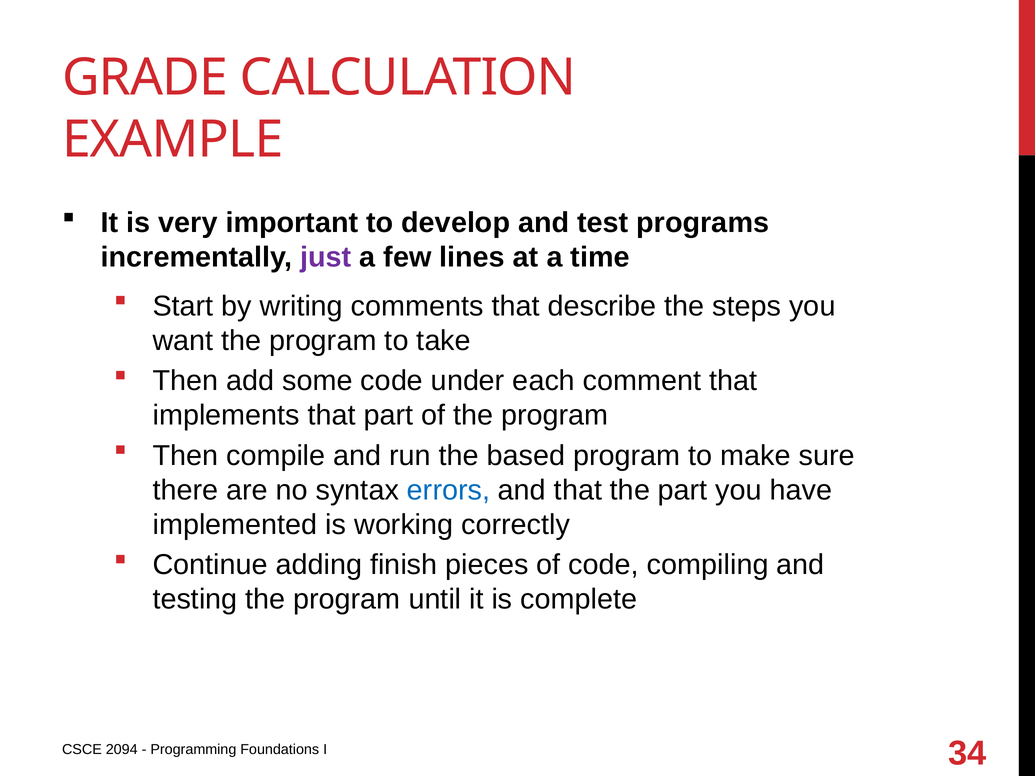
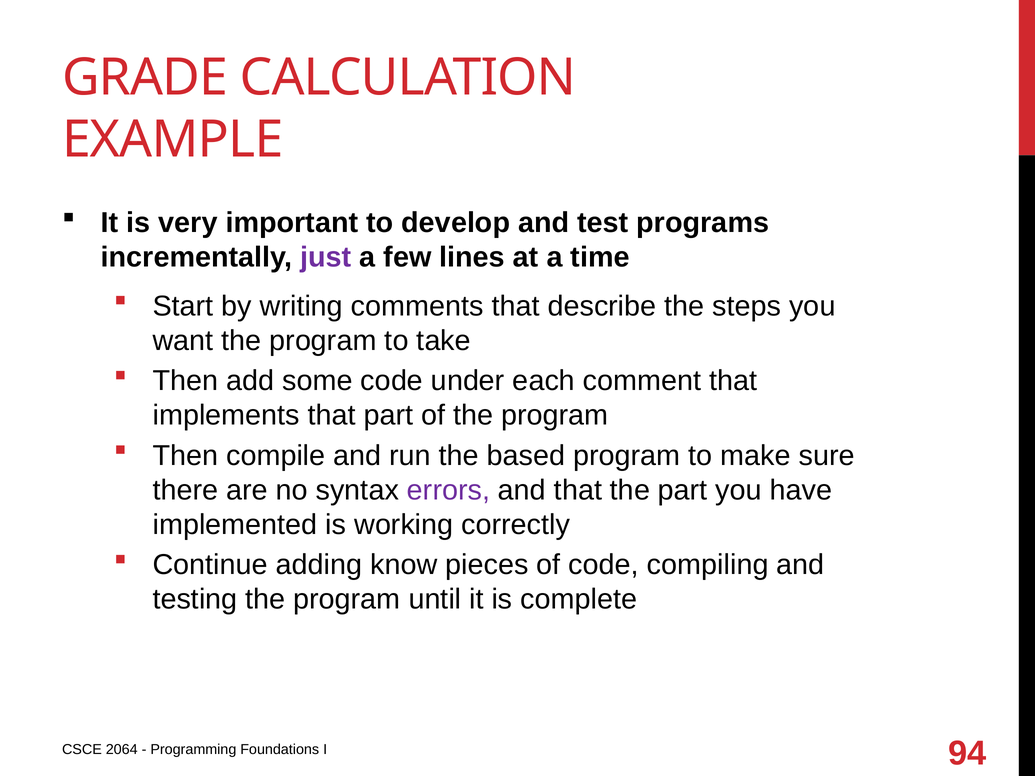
errors colour: blue -> purple
finish: finish -> know
2094: 2094 -> 2064
34: 34 -> 94
